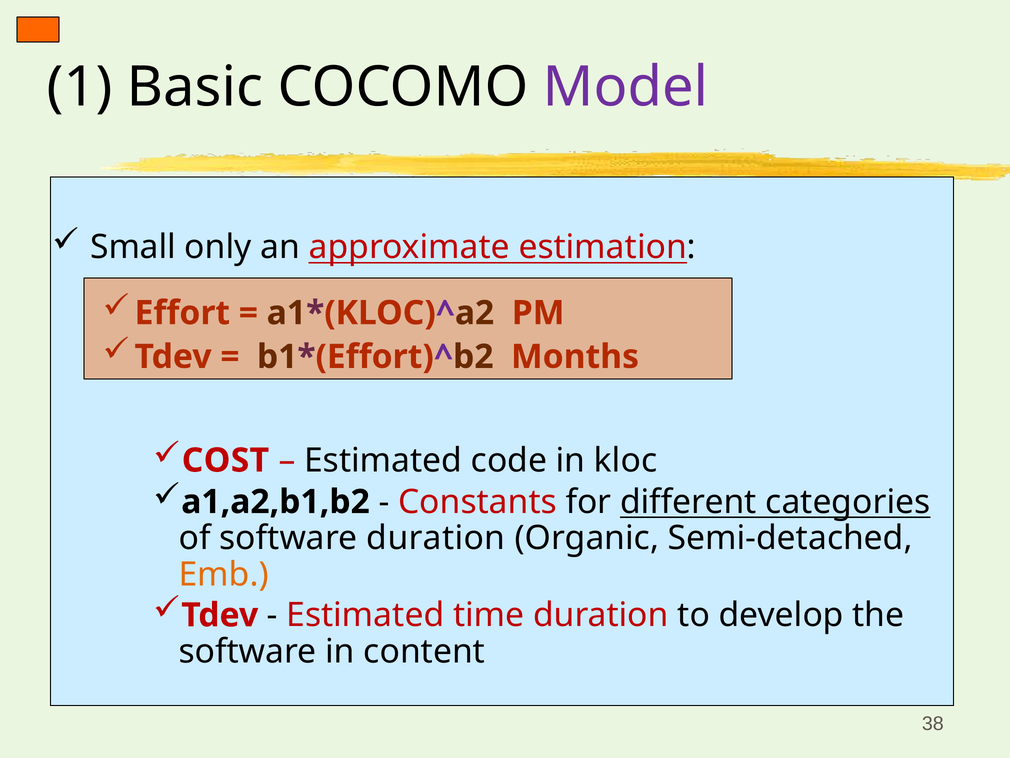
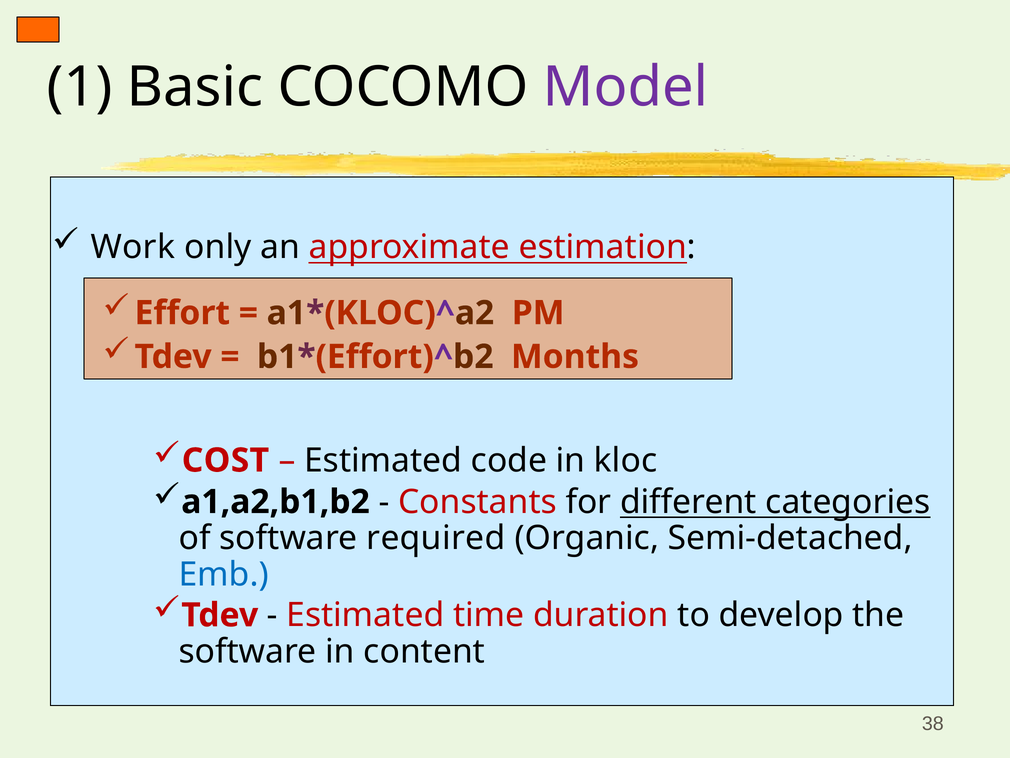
Small: Small -> Work
software duration: duration -> required
Emb colour: orange -> blue
